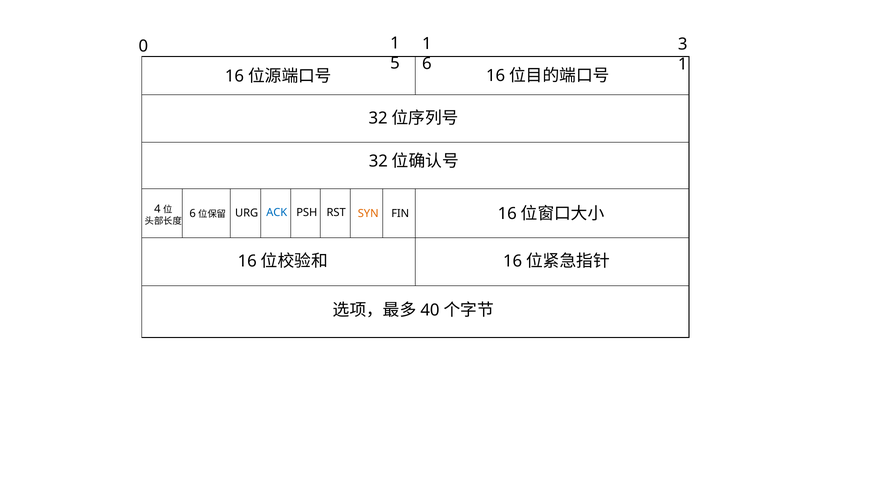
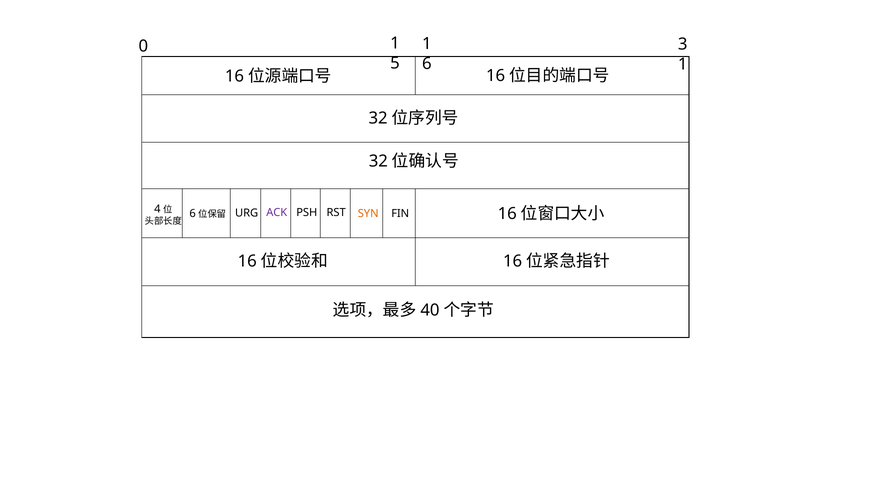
ACK colour: blue -> purple
